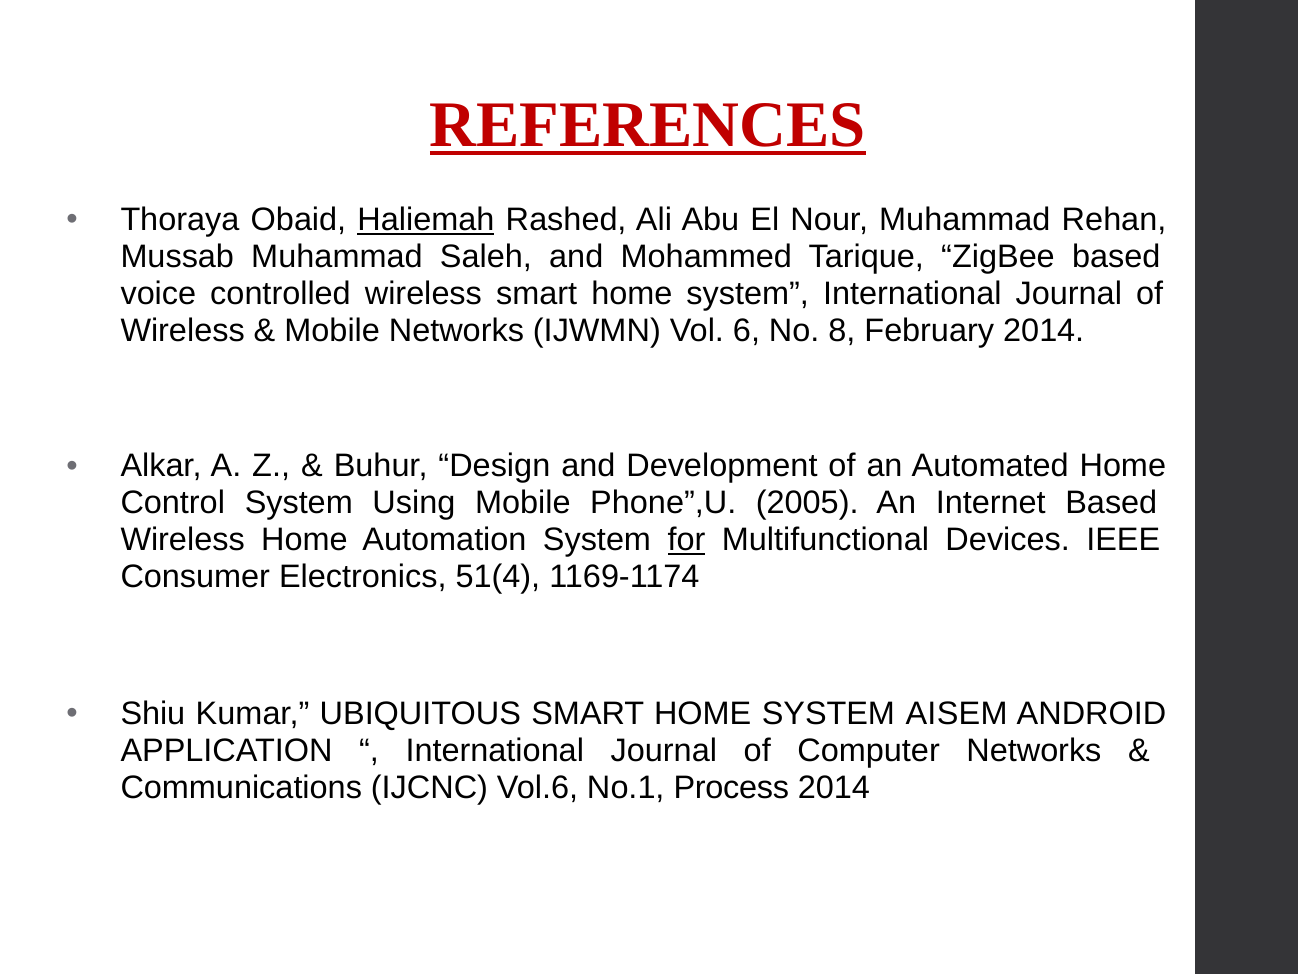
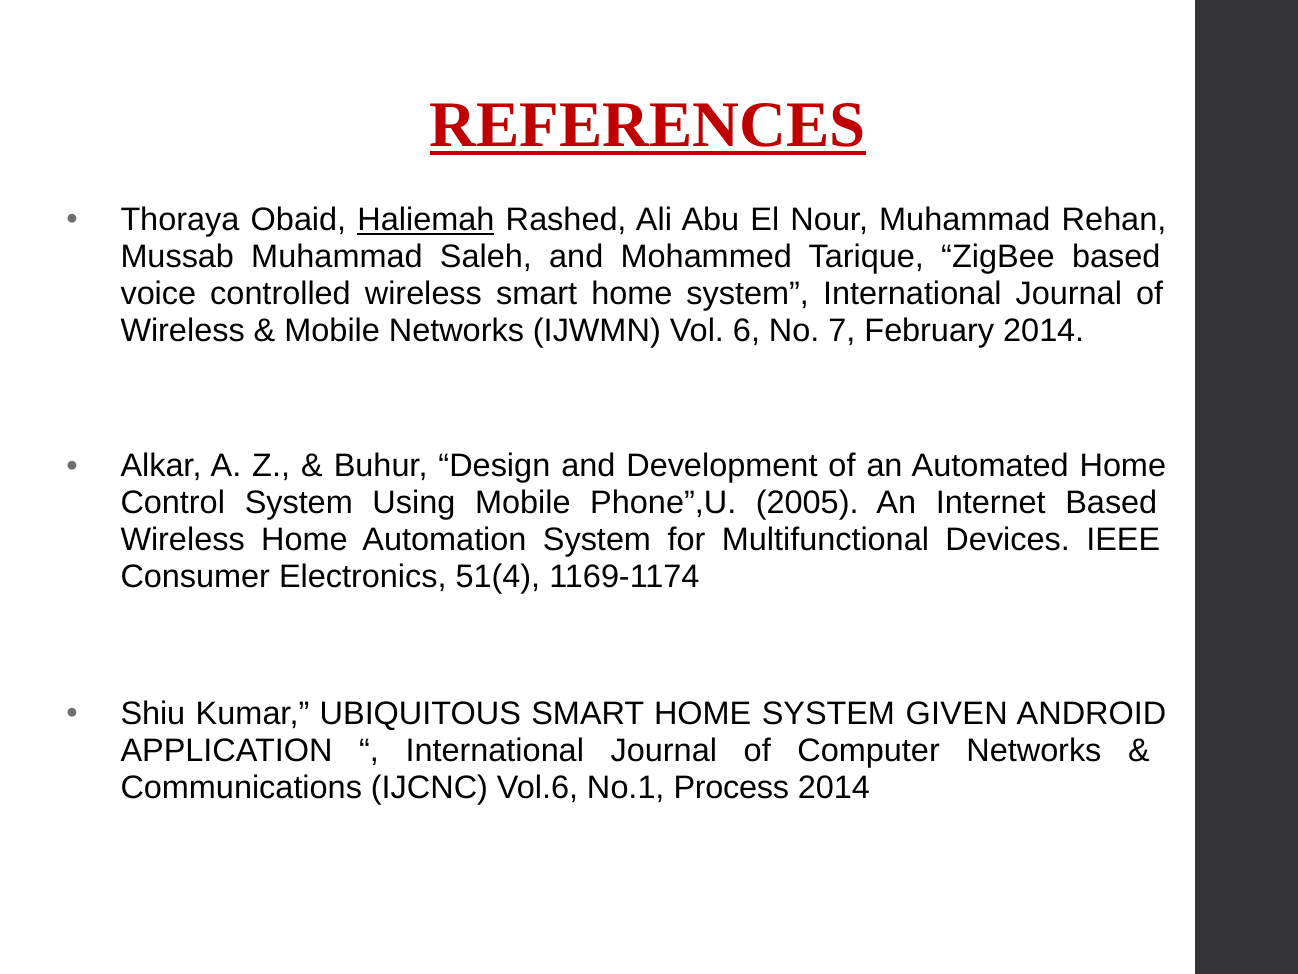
8: 8 -> 7
for underline: present -> none
AISEM: AISEM -> GIVEN
